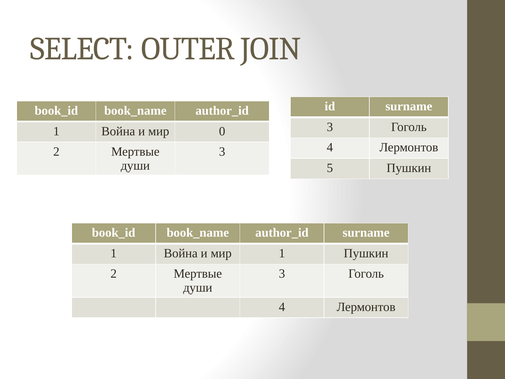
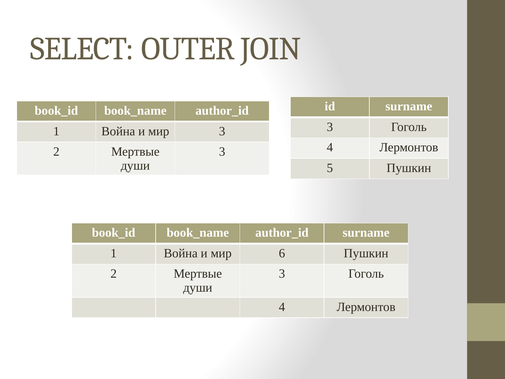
мир 0: 0 -> 3
мир 1: 1 -> 6
